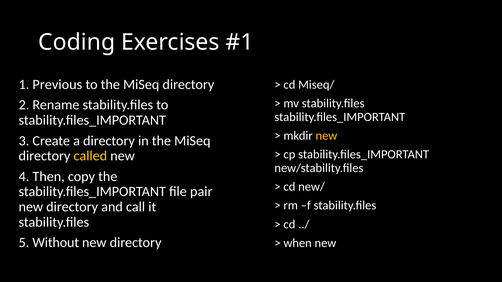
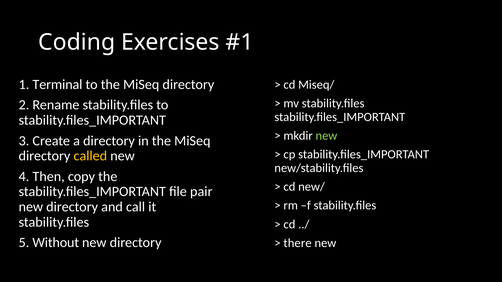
Previous: Previous -> Terminal
new at (326, 136) colour: yellow -> light green
when: when -> there
